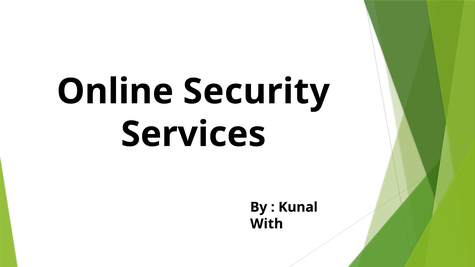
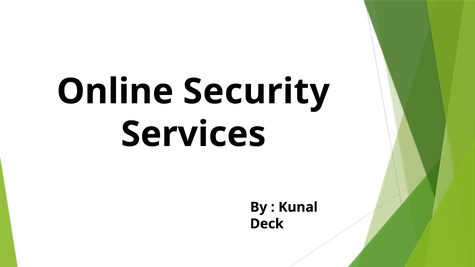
With: With -> Deck
